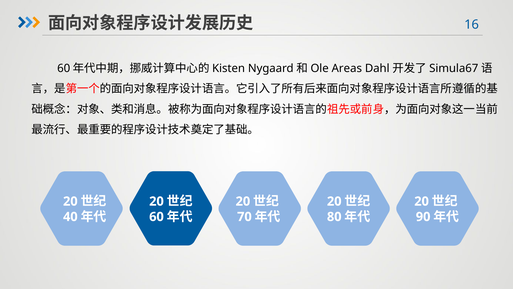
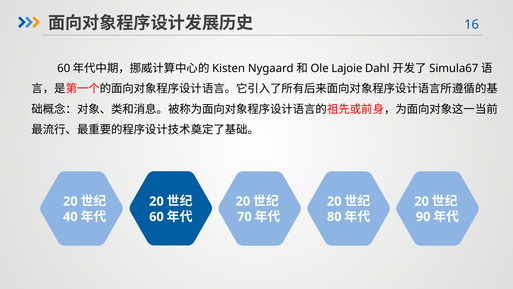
Areas: Areas -> Lajoie
